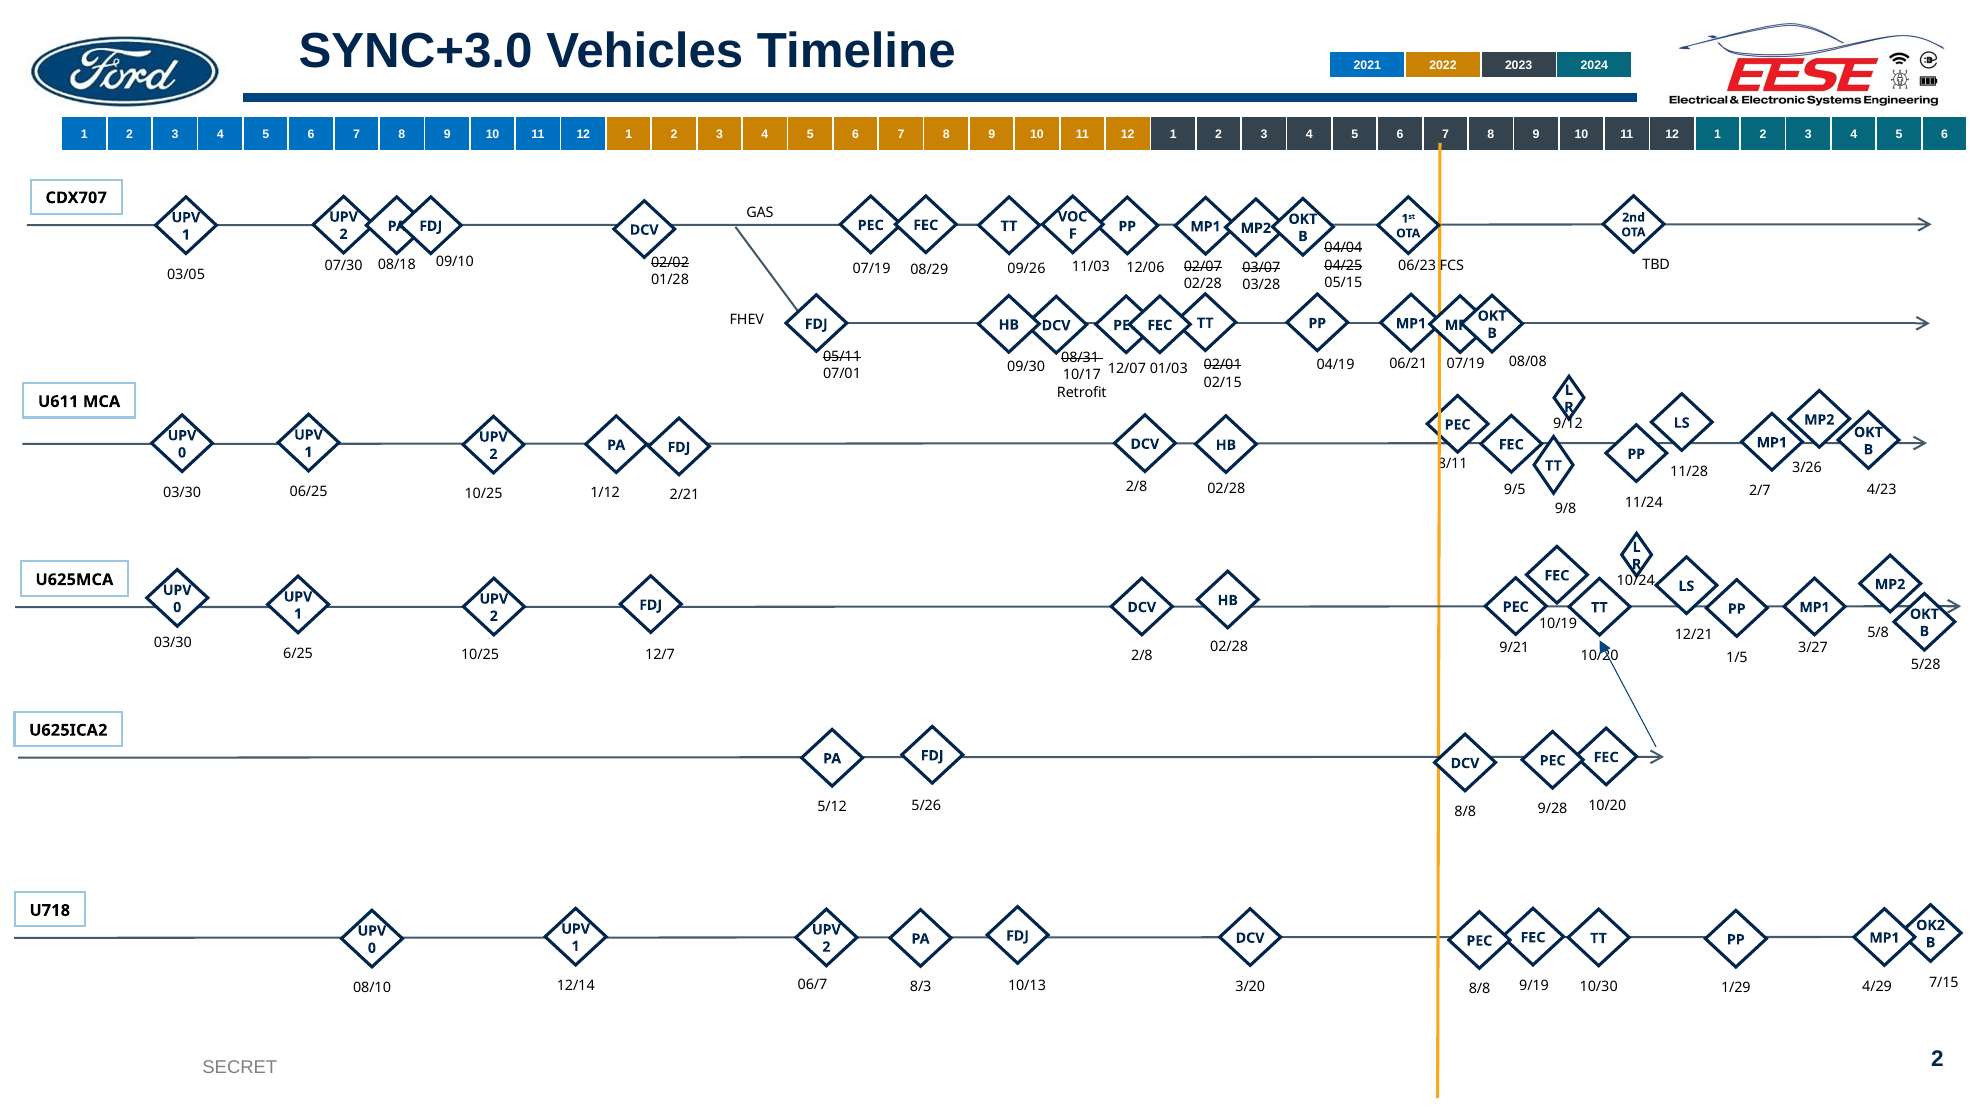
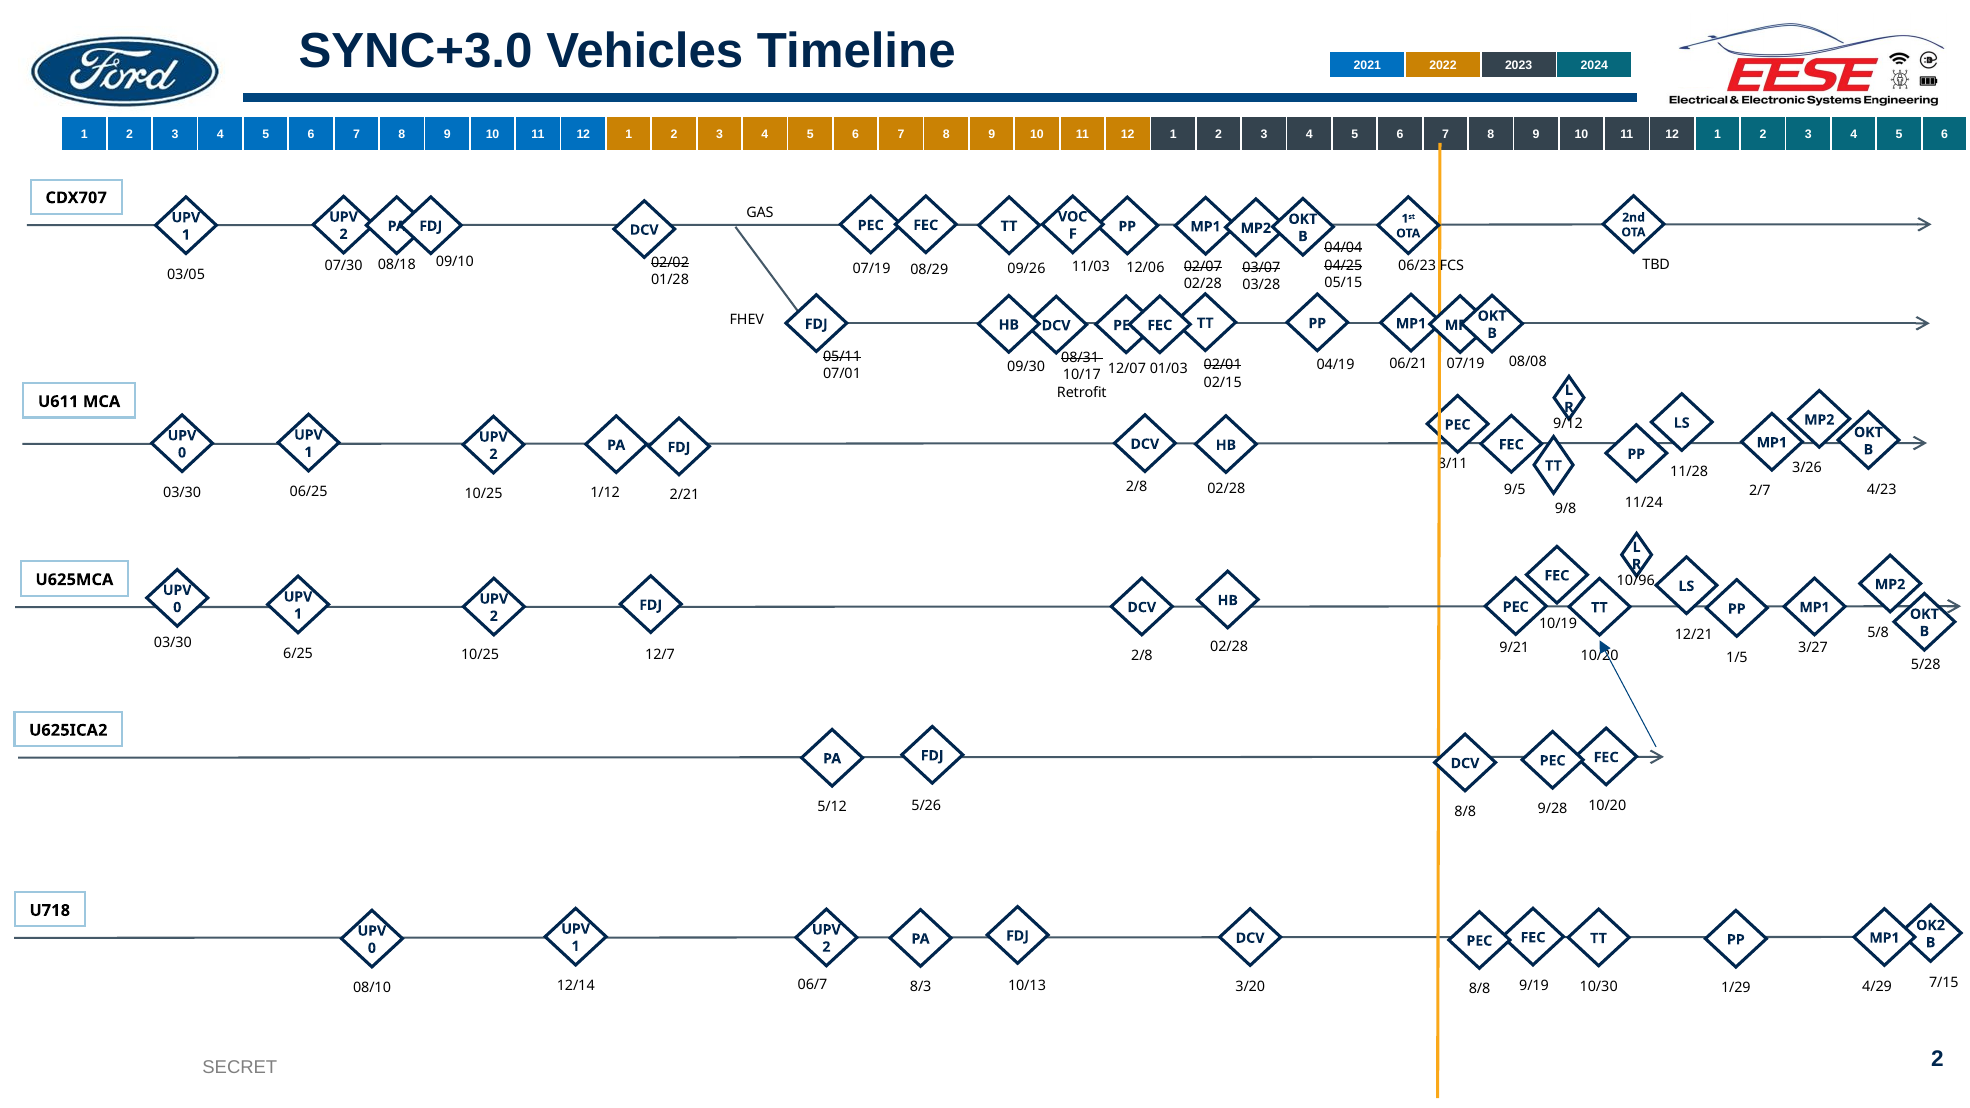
10/24: 10/24 -> 10/96
